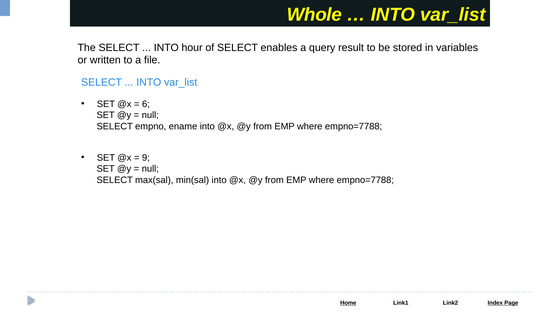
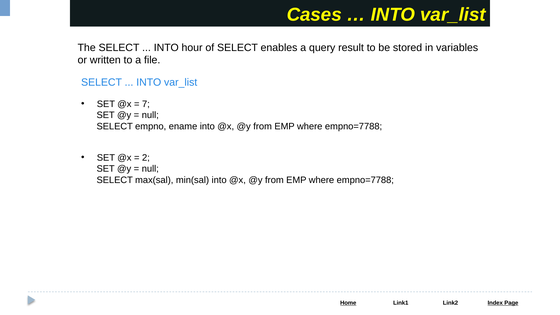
Whole: Whole -> Cases
6: 6 -> 7
9: 9 -> 2
